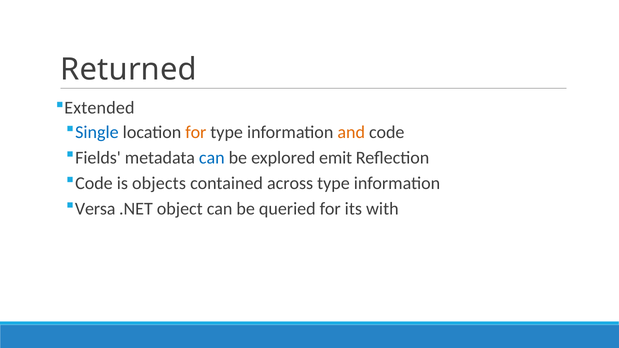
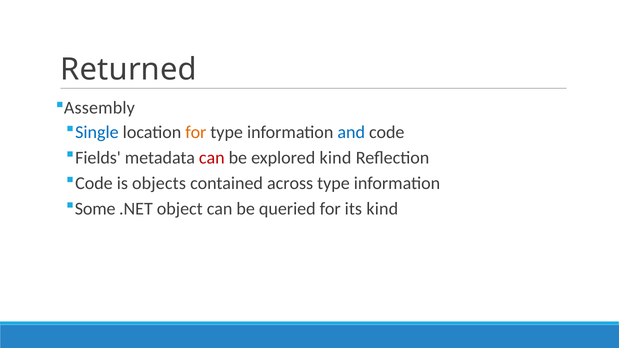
Extended: Extended -> Assembly
and colour: orange -> blue
can at (212, 158) colour: blue -> red
explored emit: emit -> kind
Versa: Versa -> Some
its with: with -> kind
